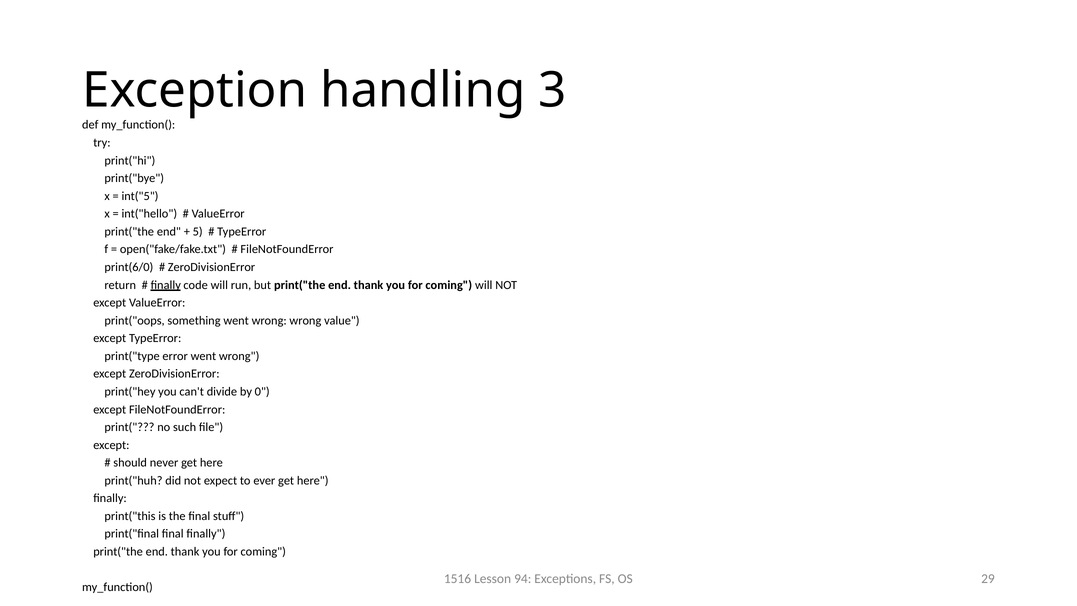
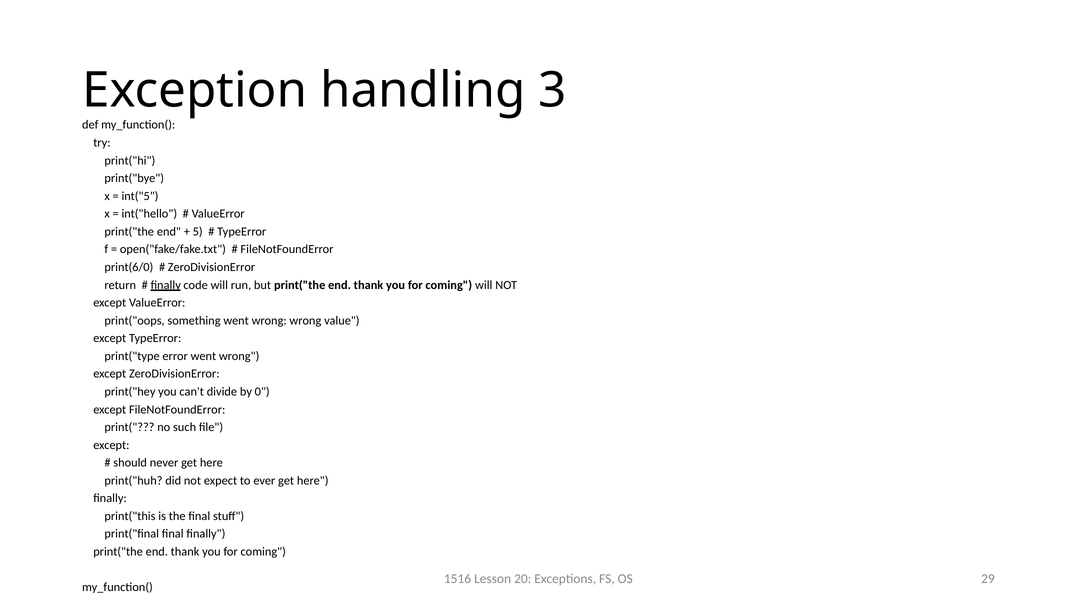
94: 94 -> 20
